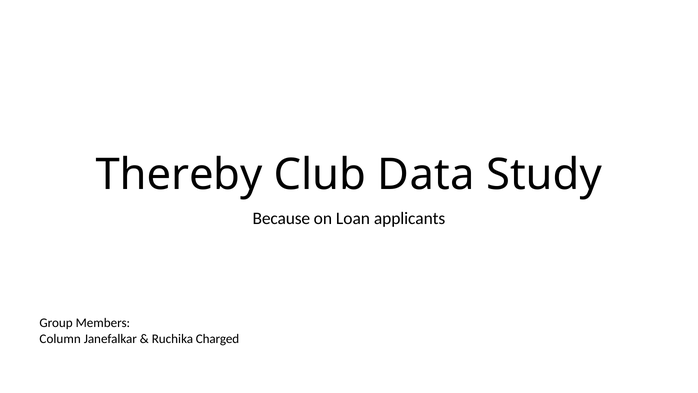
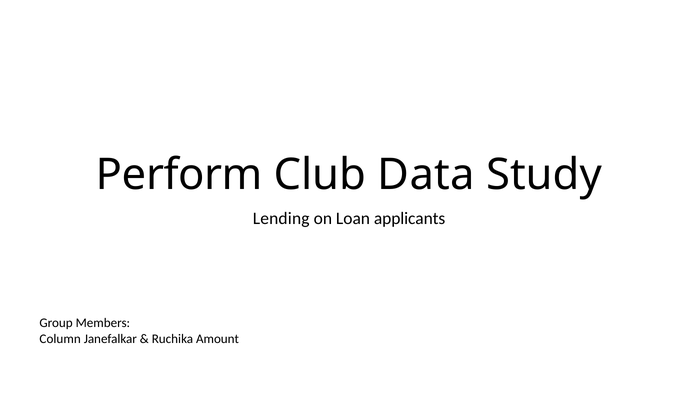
Thereby: Thereby -> Perform
Because: Because -> Lending
Charged: Charged -> Amount
